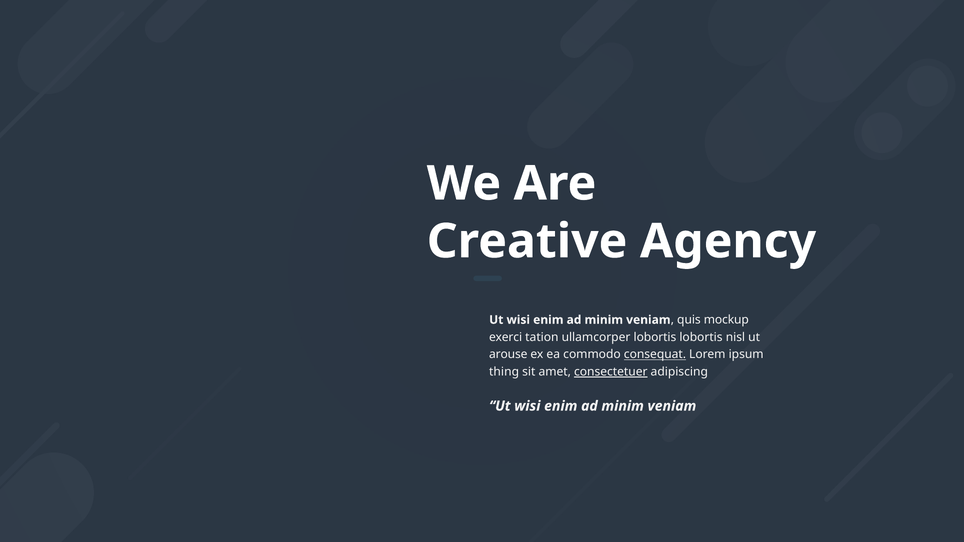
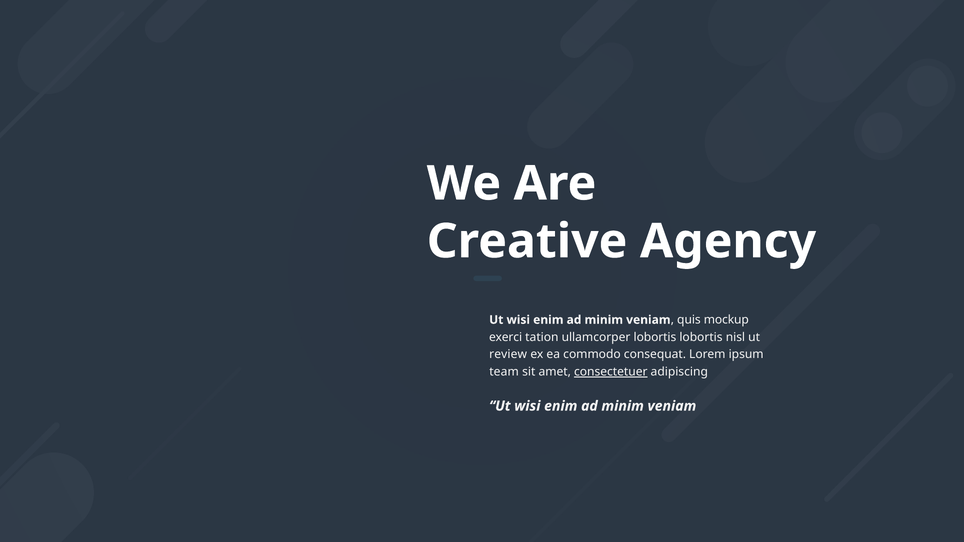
arouse: arouse -> review
consequat underline: present -> none
thing: thing -> team
